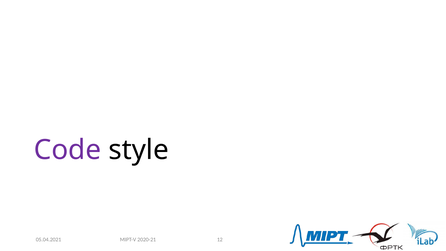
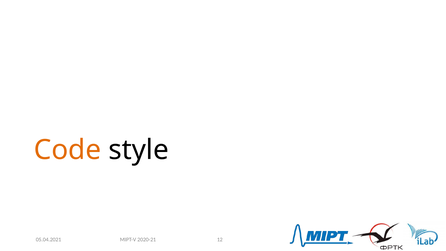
Code colour: purple -> orange
